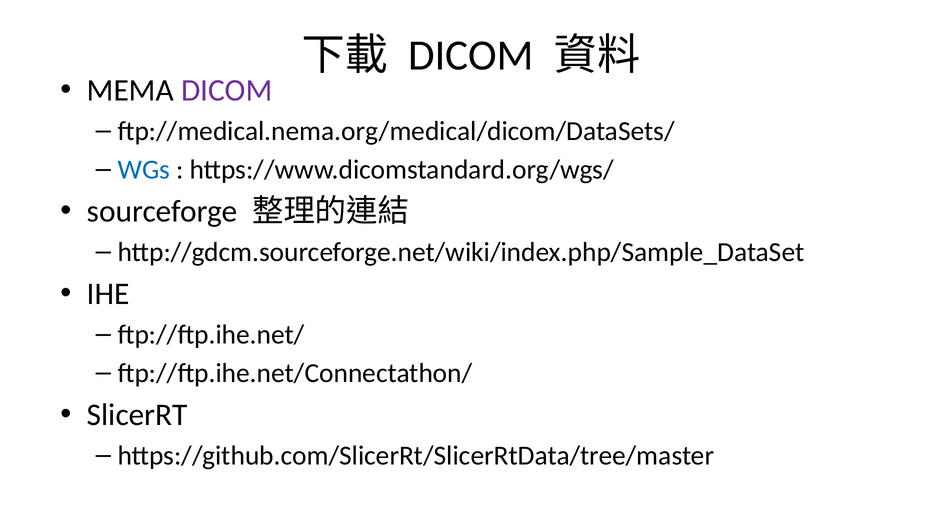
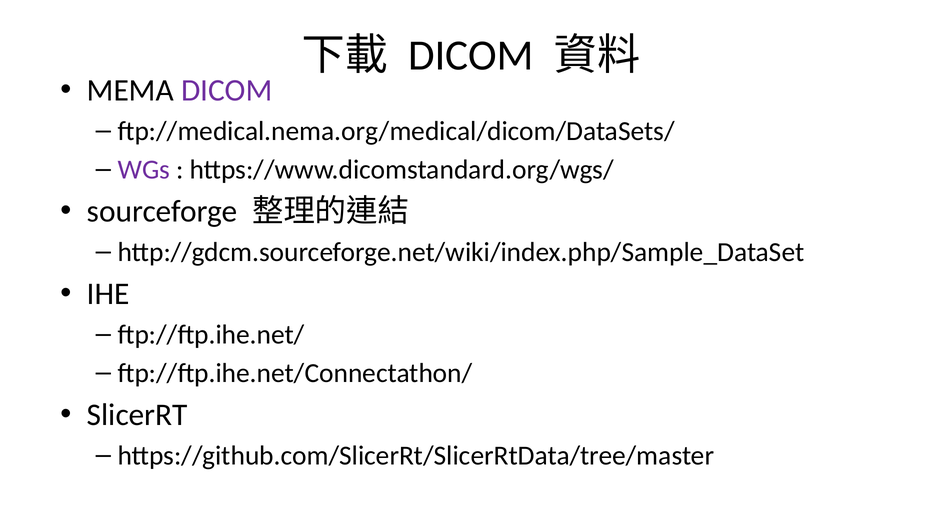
WGs colour: blue -> purple
